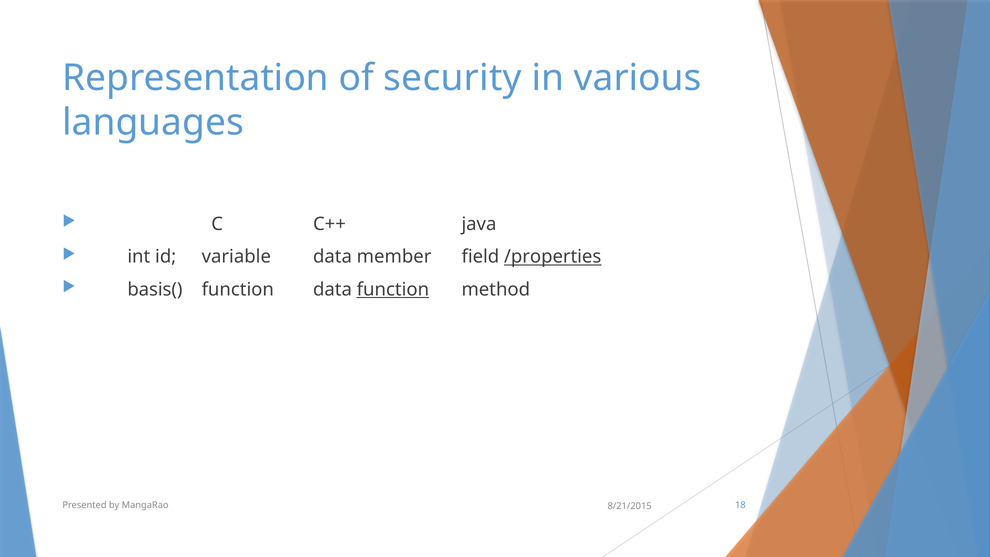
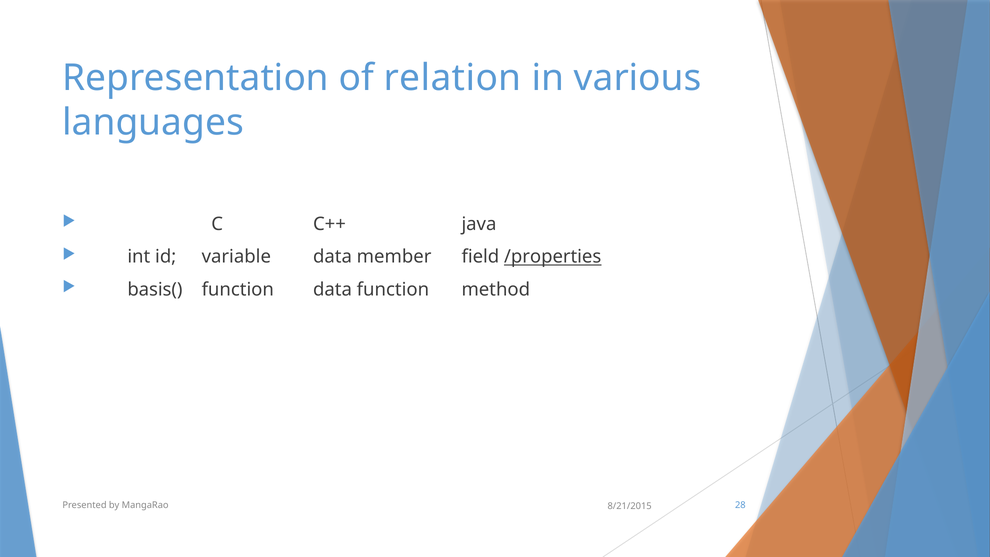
security: security -> relation
function at (393, 289) underline: present -> none
18: 18 -> 28
